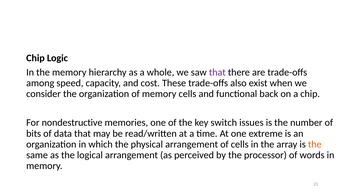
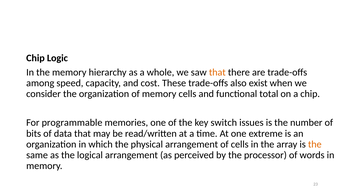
that at (217, 73) colour: purple -> orange
back: back -> total
nondestructive: nondestructive -> programmable
